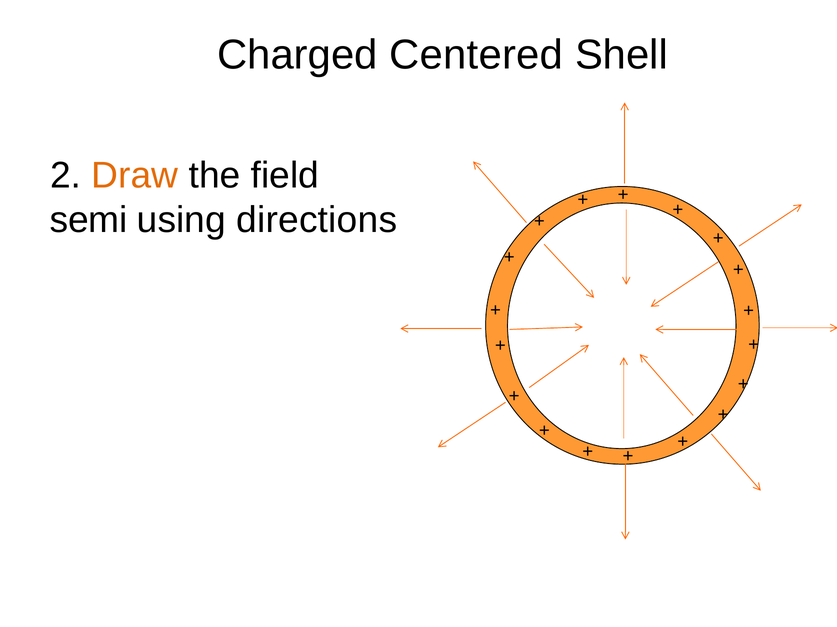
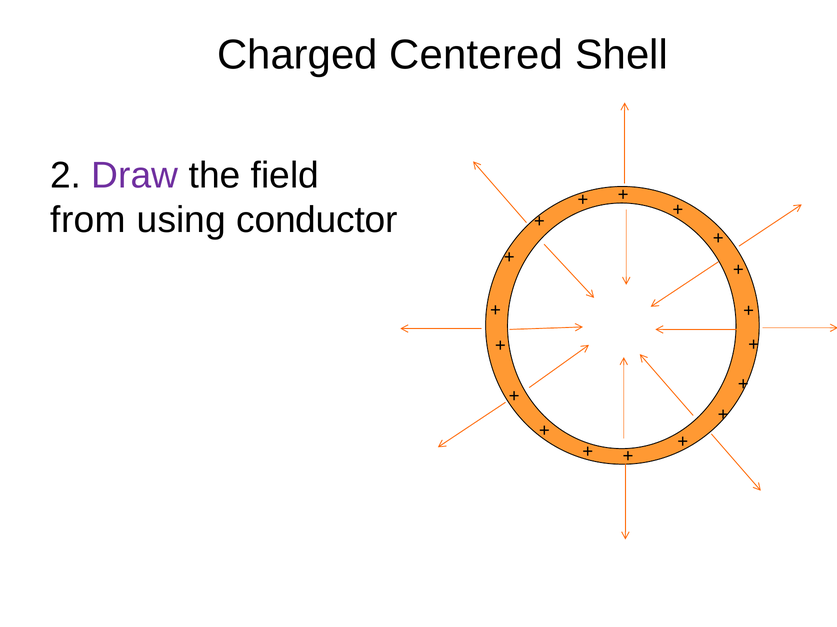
Draw colour: orange -> purple
semi: semi -> from
directions: directions -> conductor
